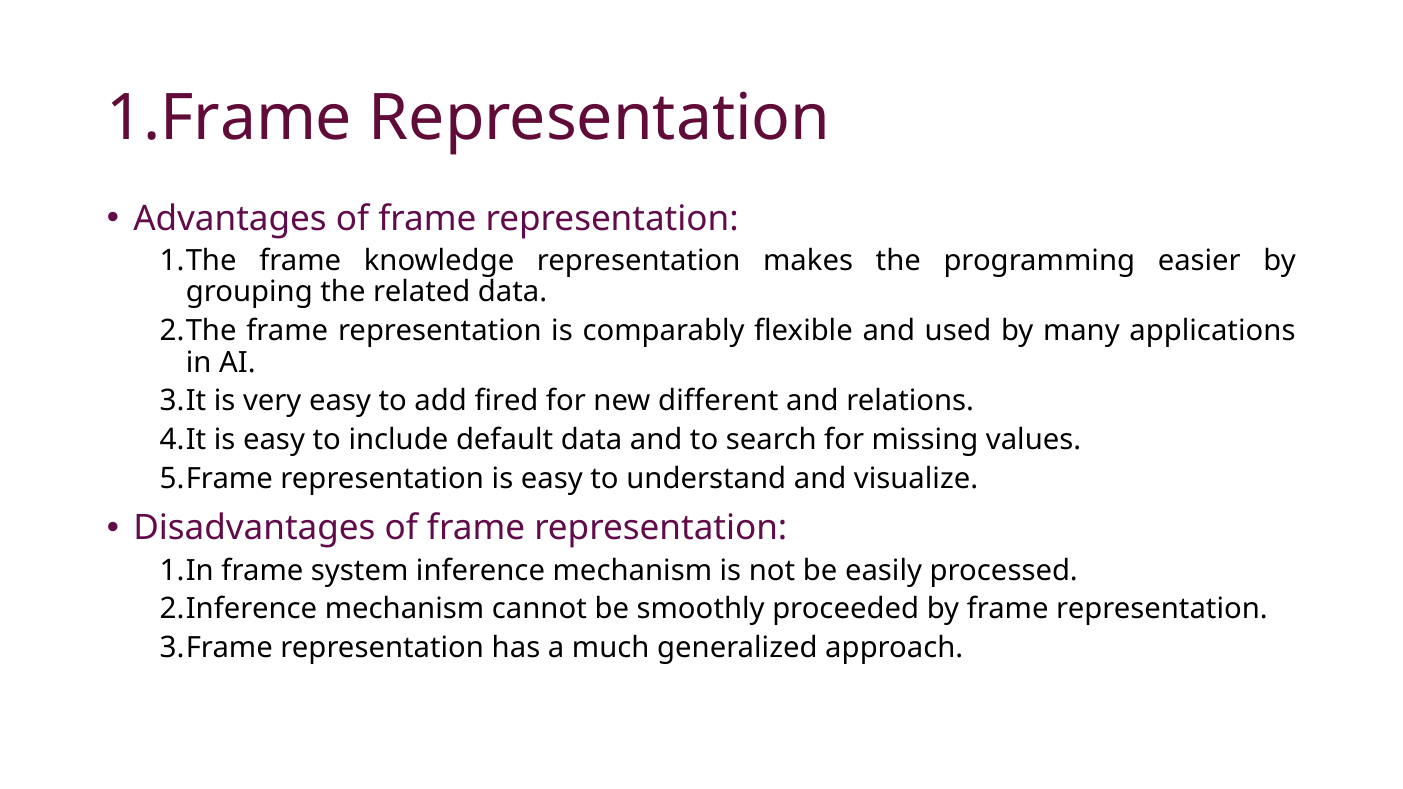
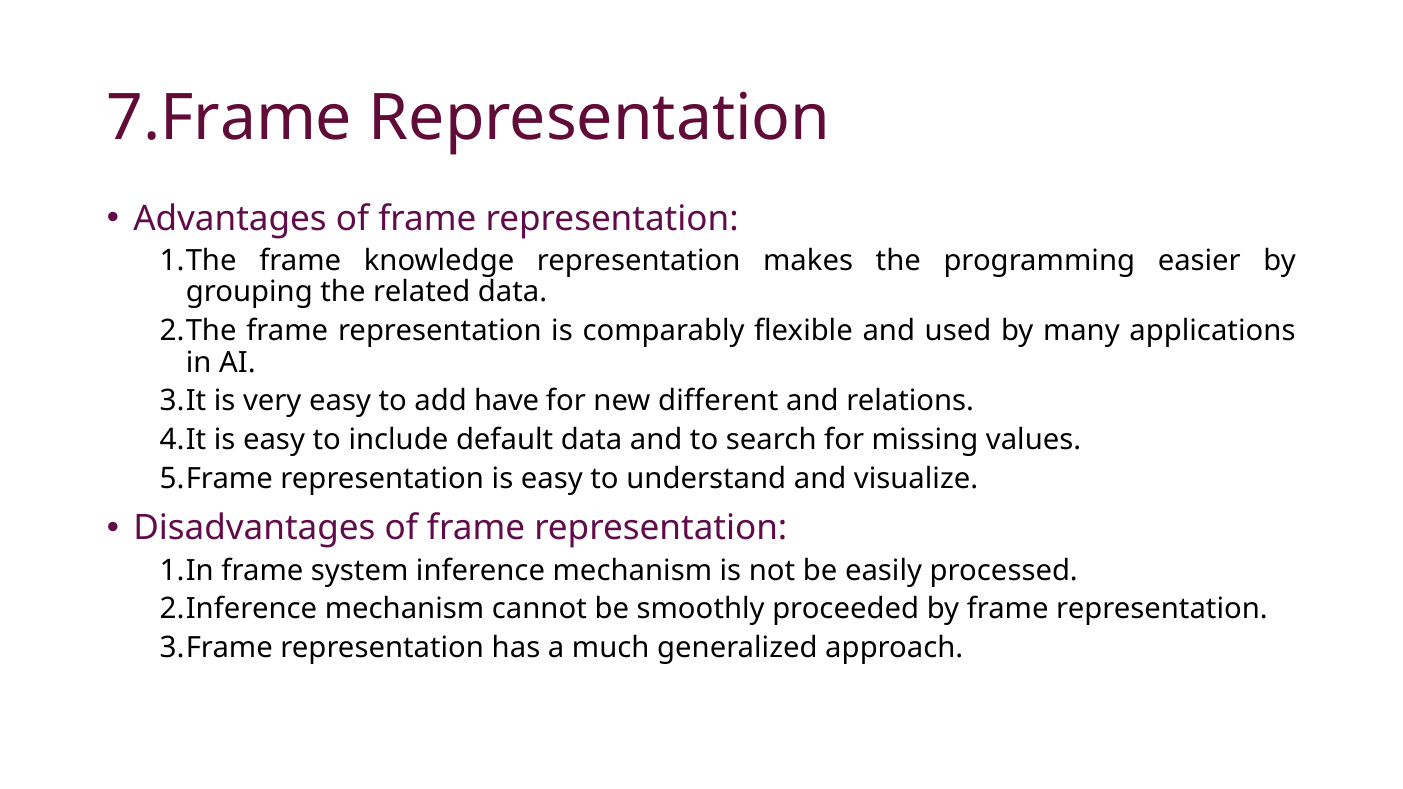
1.Frame: 1.Frame -> 7.Frame
fired: fired -> have
